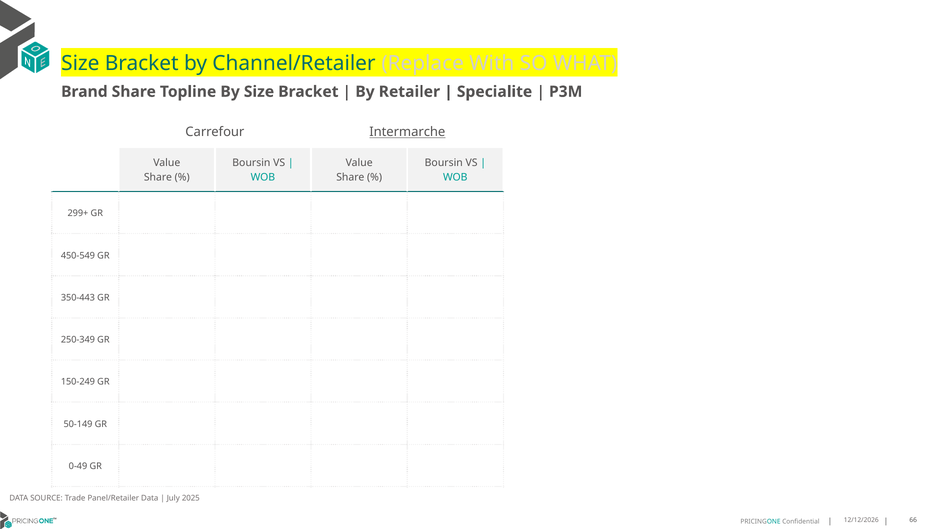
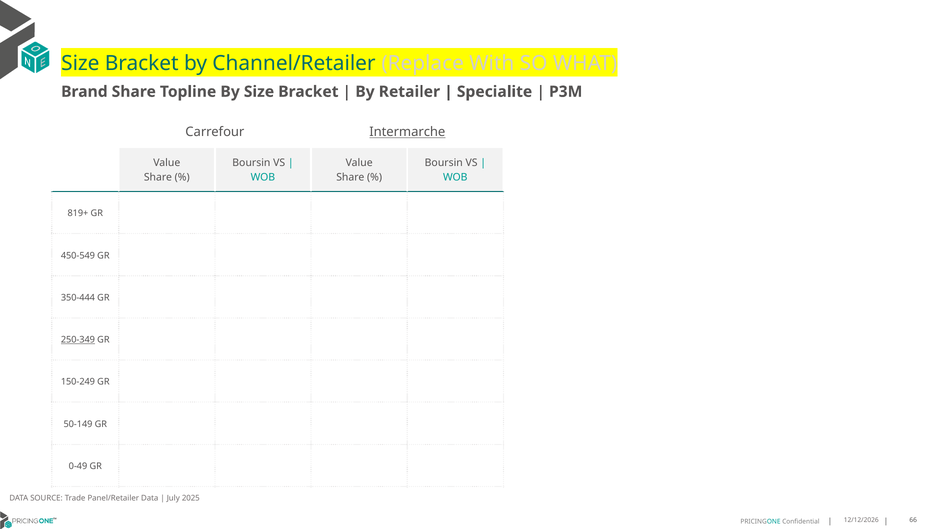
299+: 299+ -> 819+
350-443: 350-443 -> 350-444
250-349 underline: none -> present
